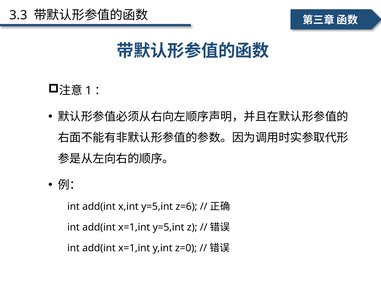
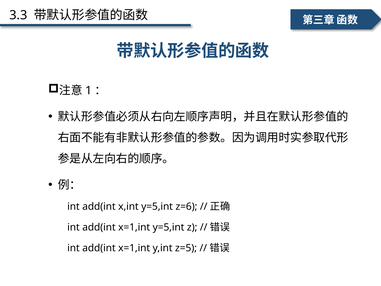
z=0: z=0 -> z=5
